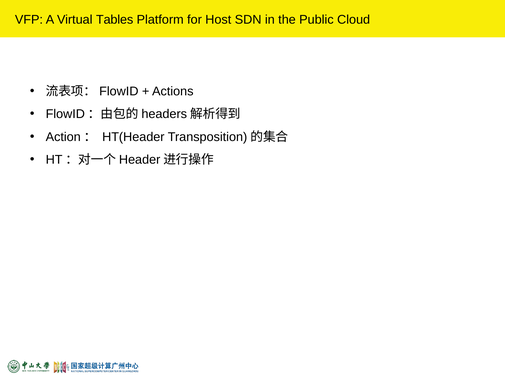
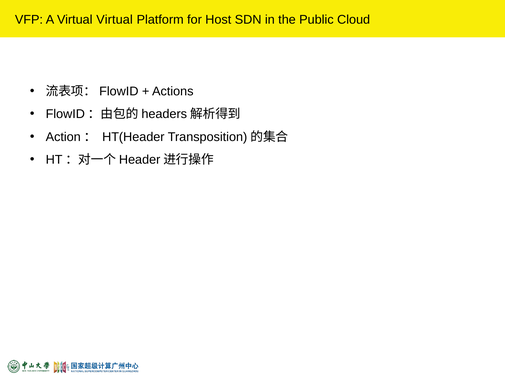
Virtual Tables: Tables -> Virtual
